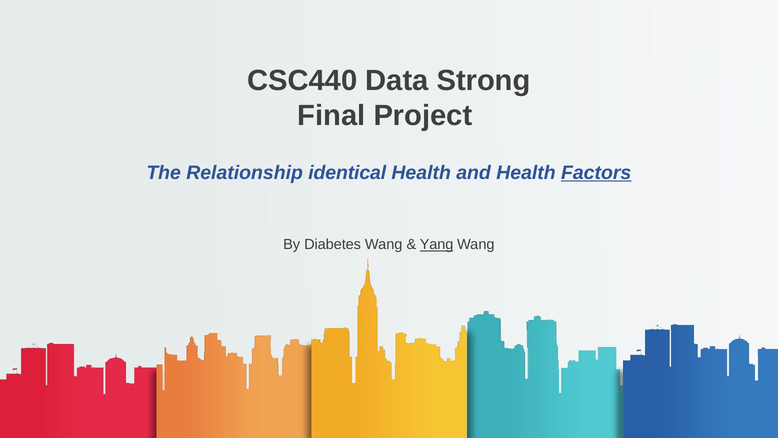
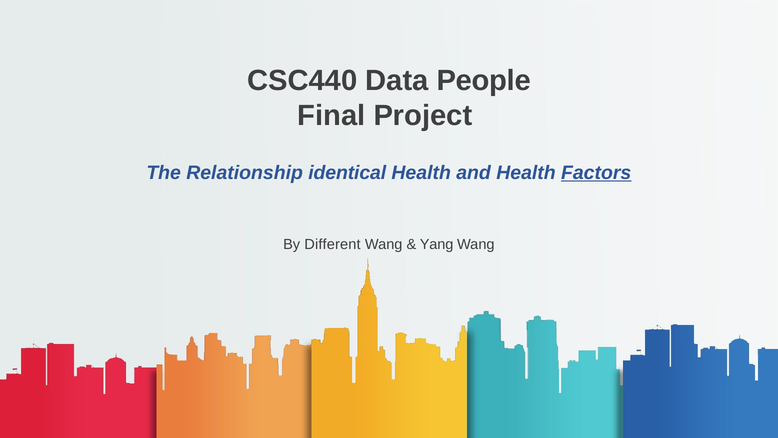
Strong: Strong -> People
Diabetes: Diabetes -> Different
Yang underline: present -> none
